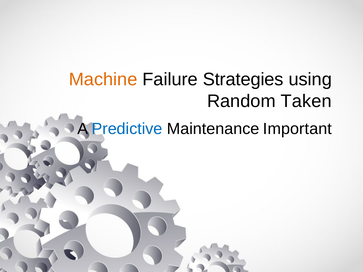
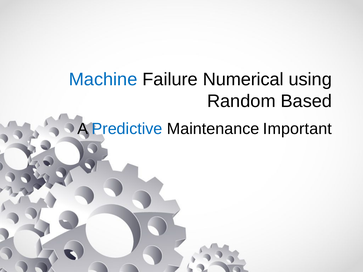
Machine colour: orange -> blue
Strategies: Strategies -> Numerical
Taken: Taken -> Based
